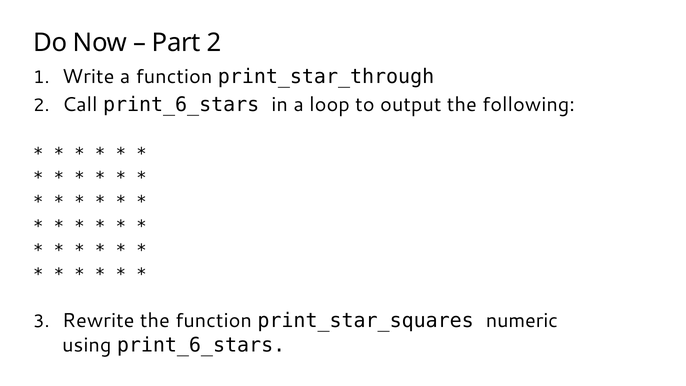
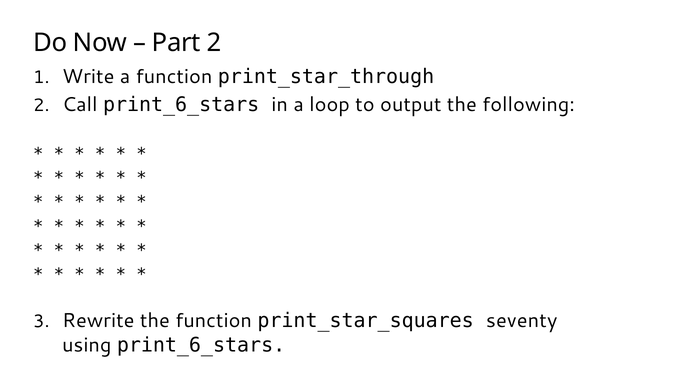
numeric: numeric -> seventy
